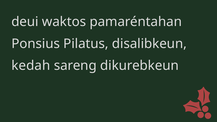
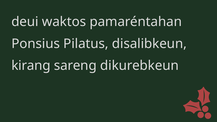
kedah: kedah -> kirang
